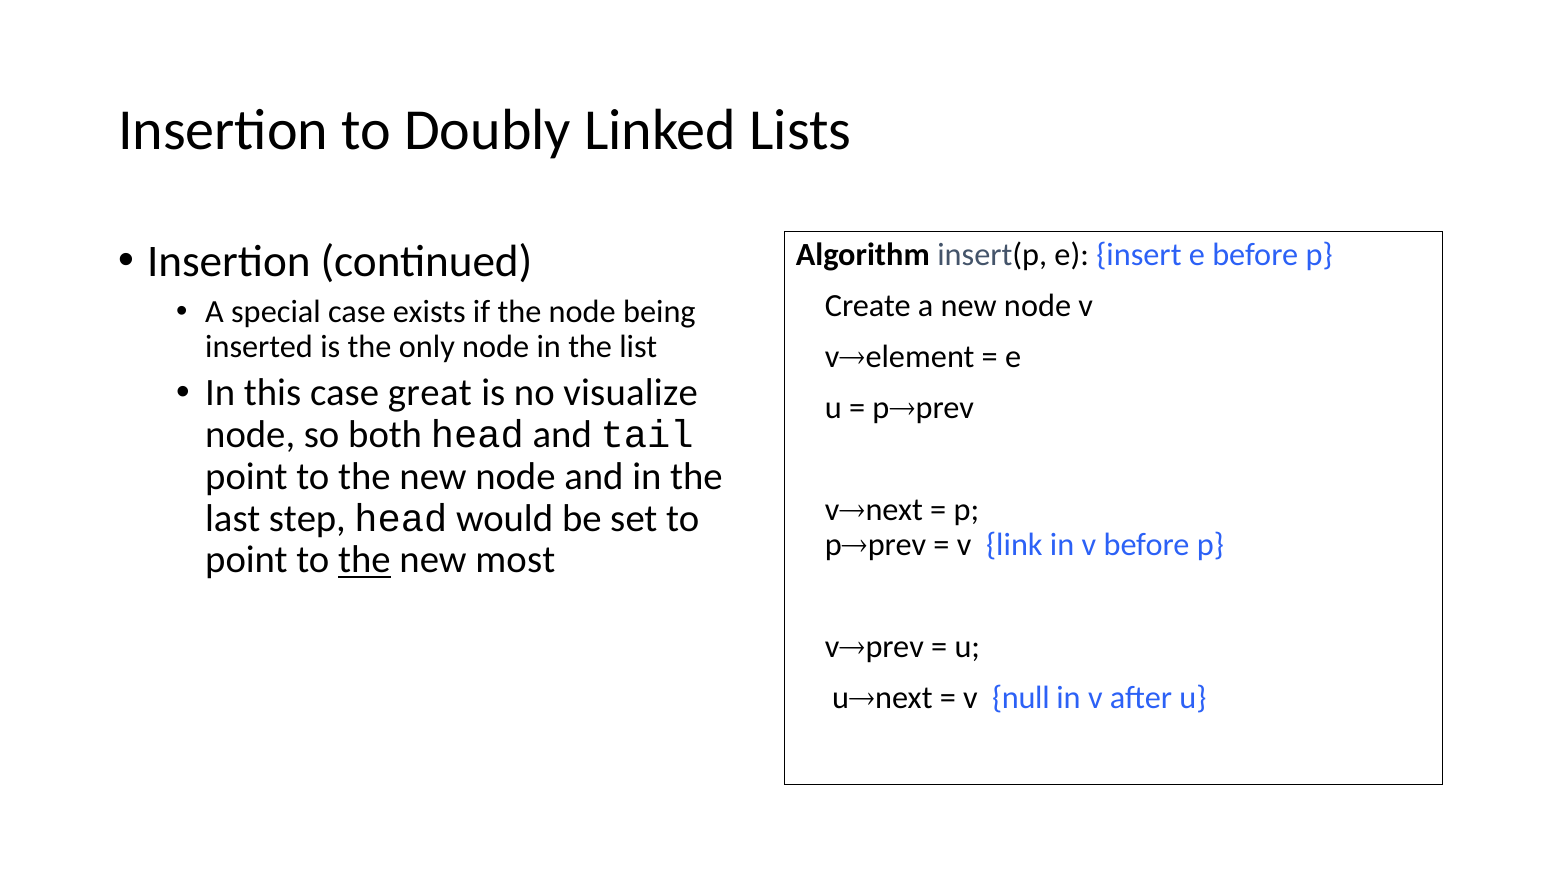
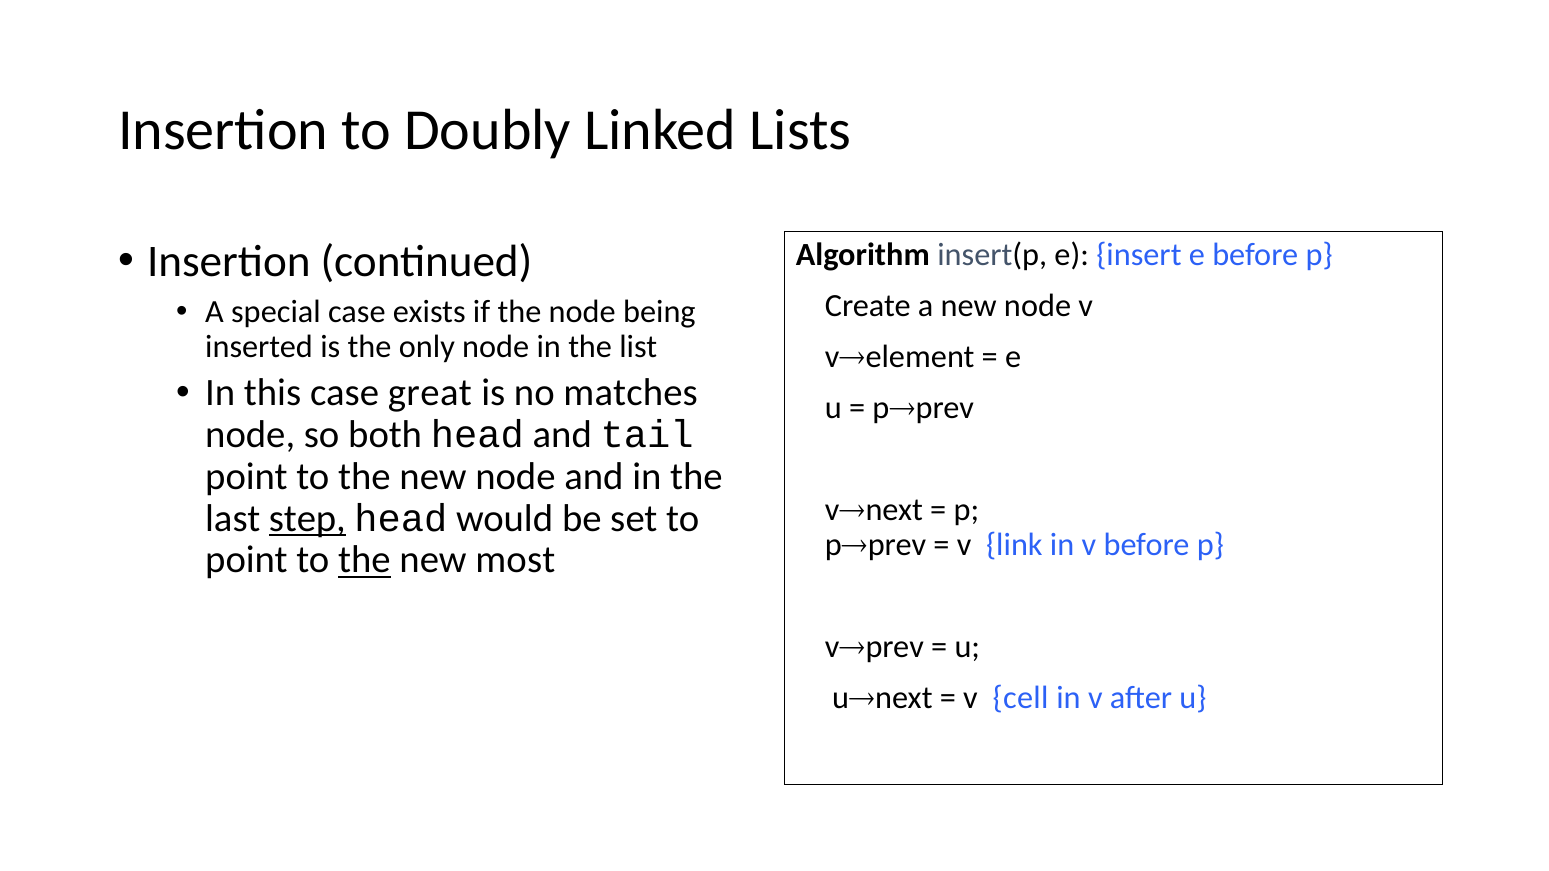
visualize: visualize -> matches
step underline: none -> present
null: null -> cell
